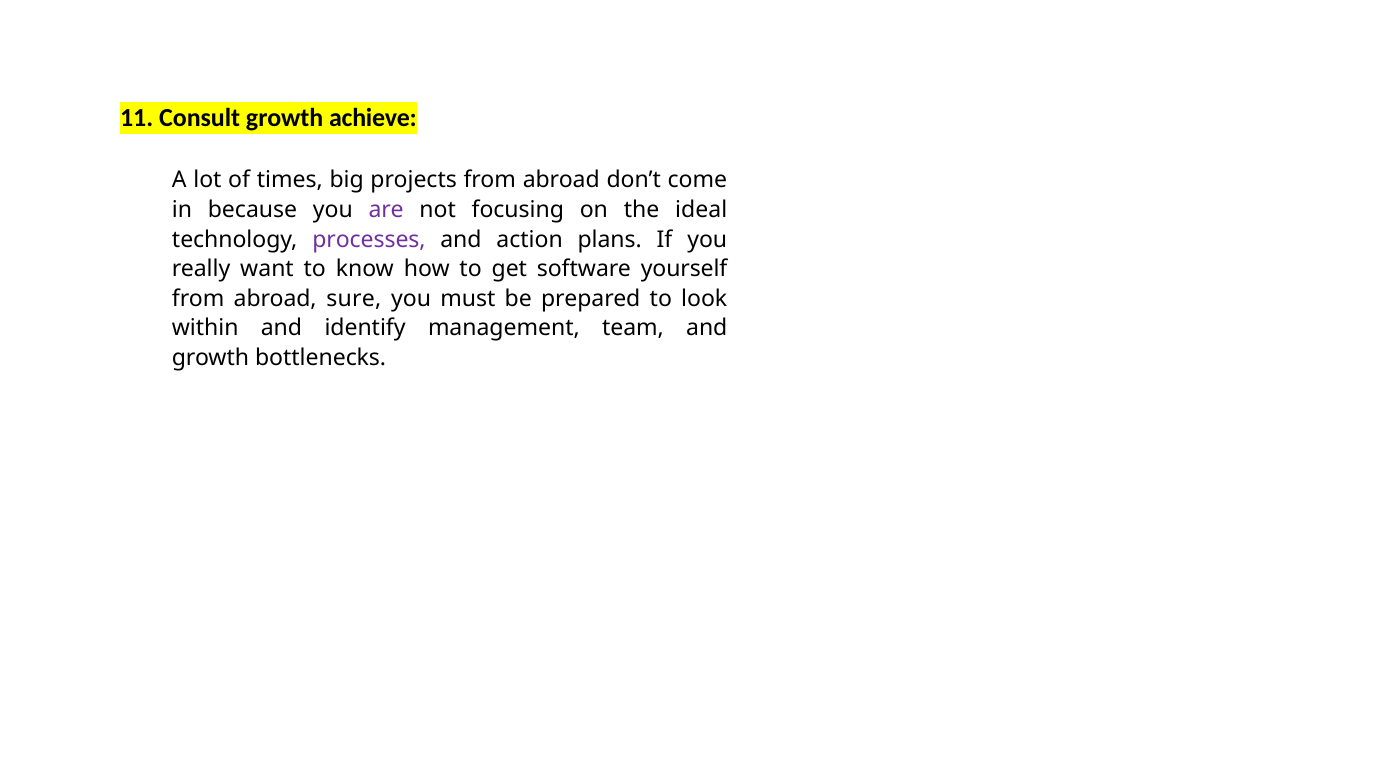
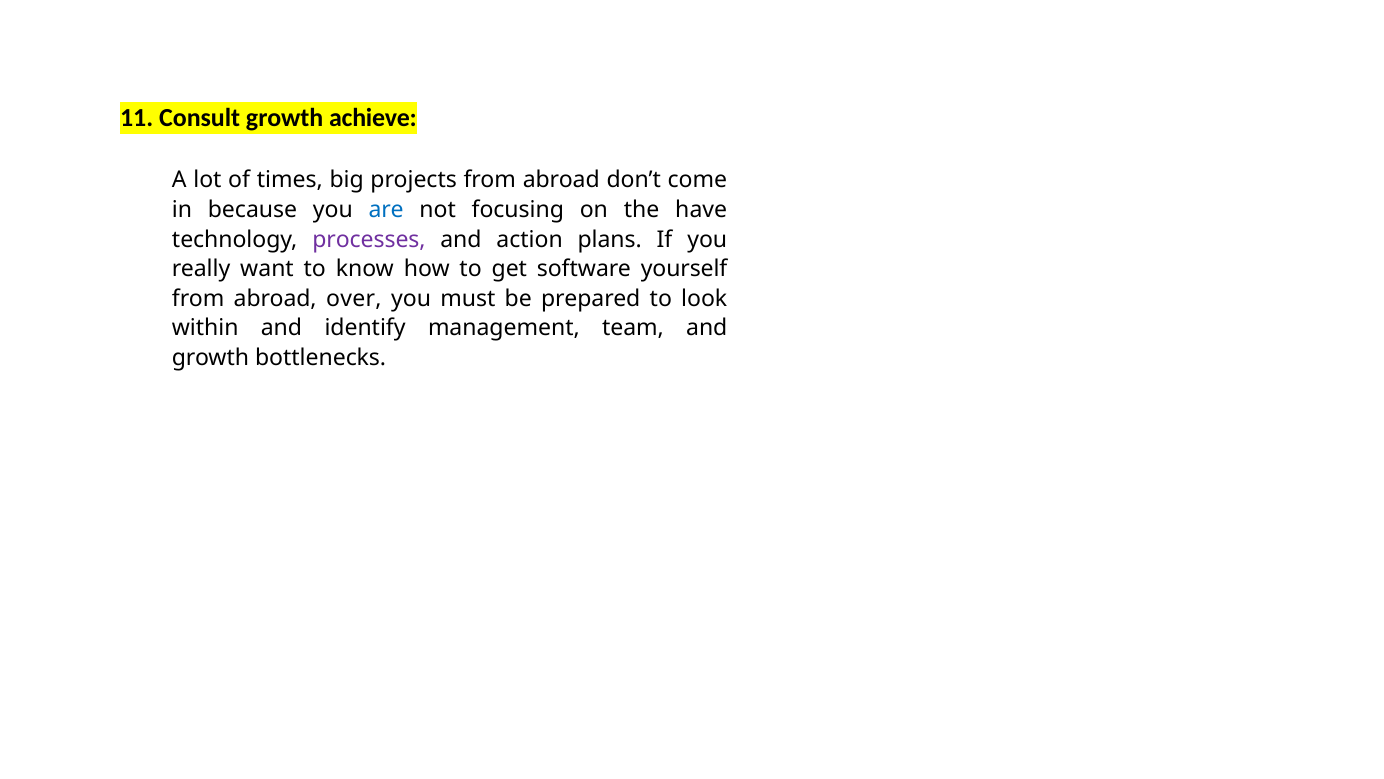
are colour: purple -> blue
ideal: ideal -> have
sure: sure -> over
